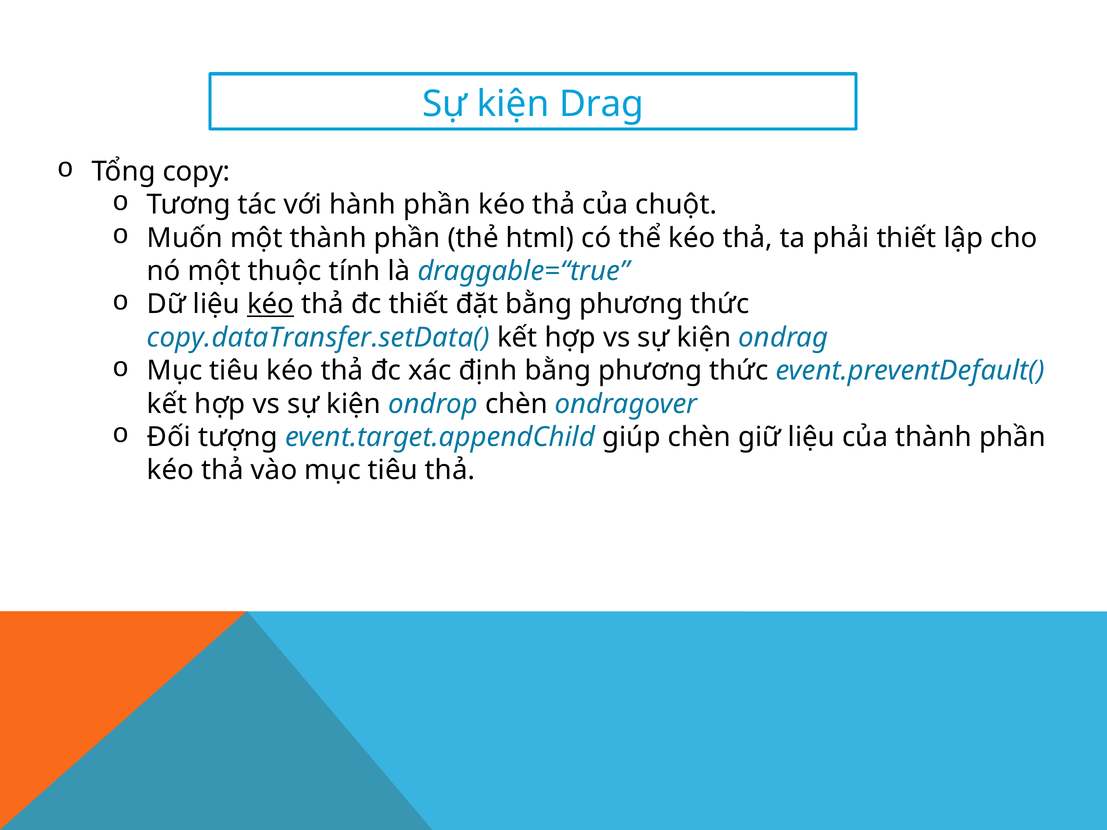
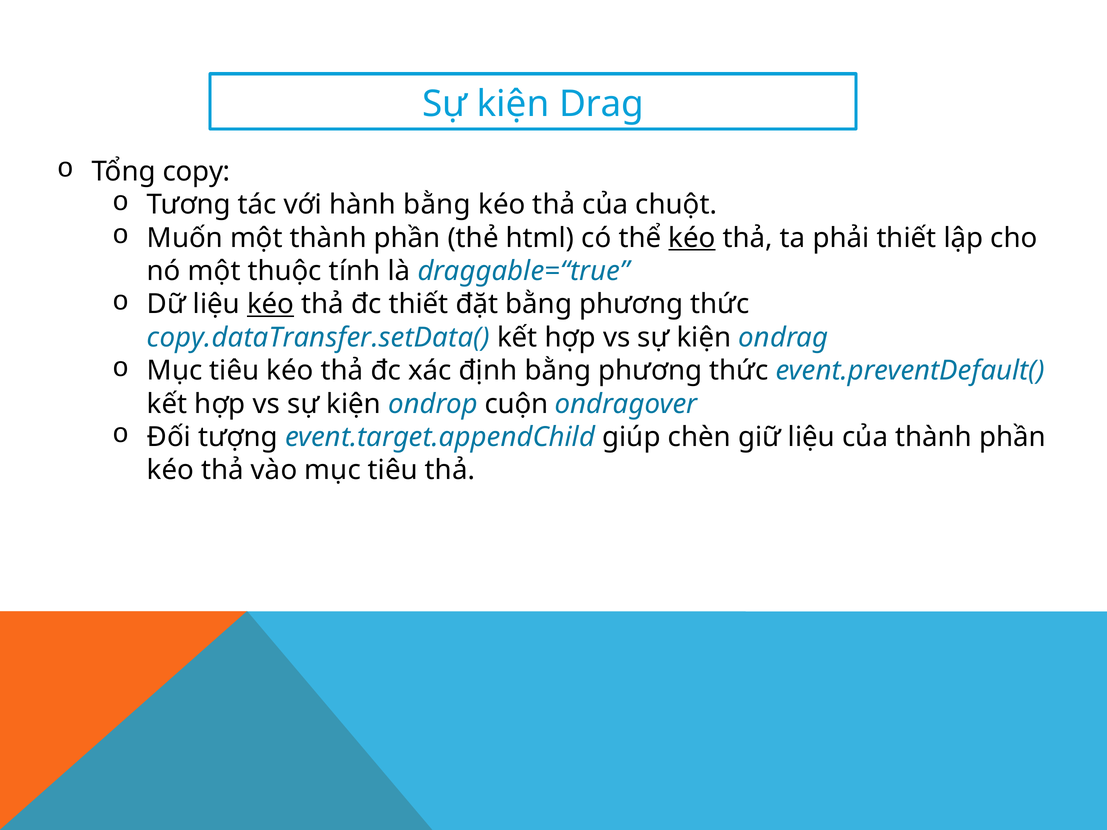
hành phần: phần -> bằng
kéo at (692, 238) underline: none -> present
ondrop chèn: chèn -> cuộn
